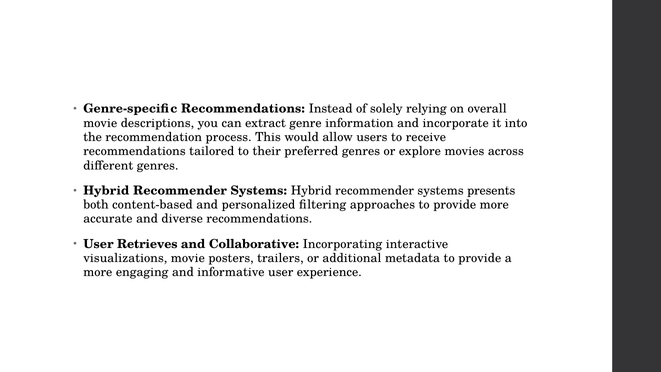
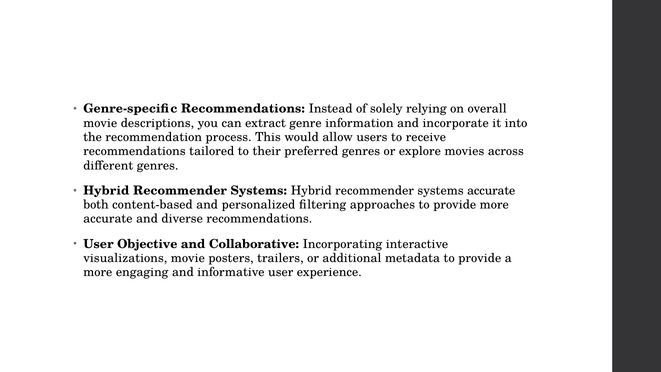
systems presents: presents -> accurate
Retrieves: Retrieves -> Objective
